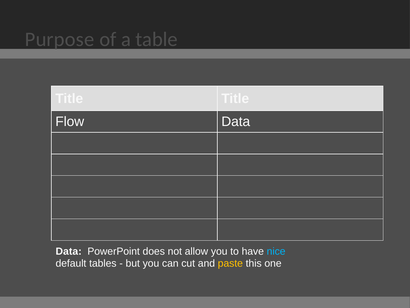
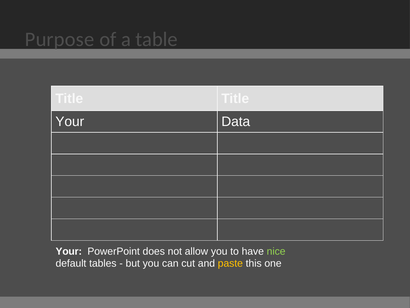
Flow at (70, 122): Flow -> Your
Data at (69, 251): Data -> Your
nice colour: light blue -> light green
